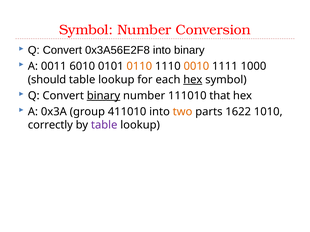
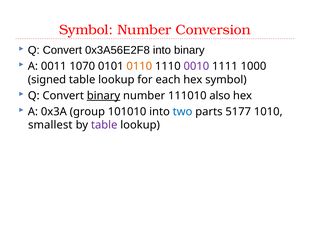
6010: 6010 -> 1070
0010 colour: orange -> purple
should: should -> signed
hex at (193, 80) underline: present -> none
that: that -> also
411010: 411010 -> 101010
two colour: orange -> blue
1622: 1622 -> 5177
correctly: correctly -> smallest
